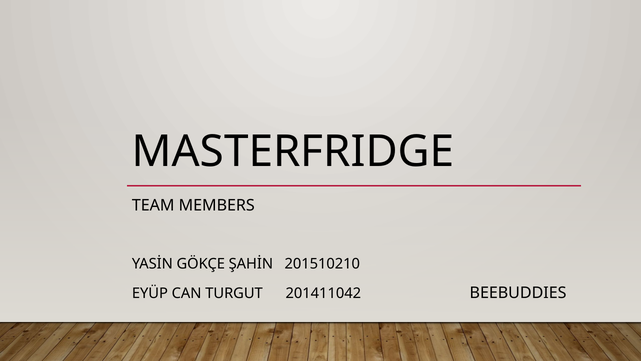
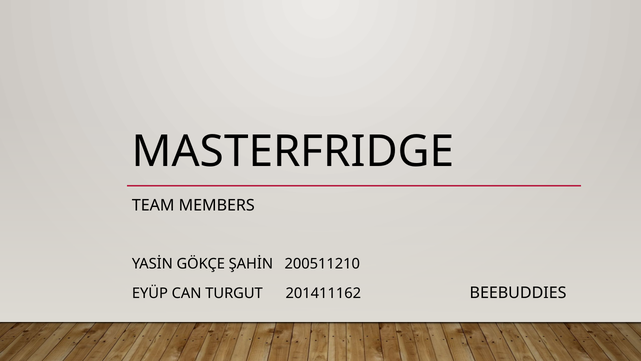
201510210: 201510210 -> 200511210
201411042: 201411042 -> 201411162
